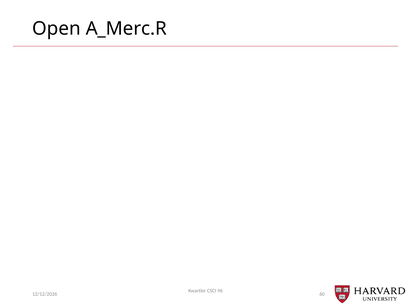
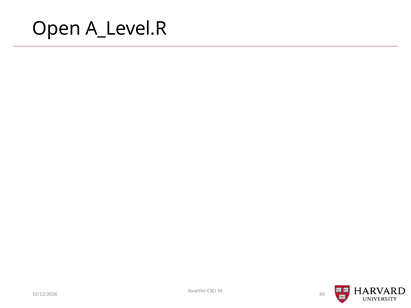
A_Merc.R: A_Merc.R -> A_Level.R
